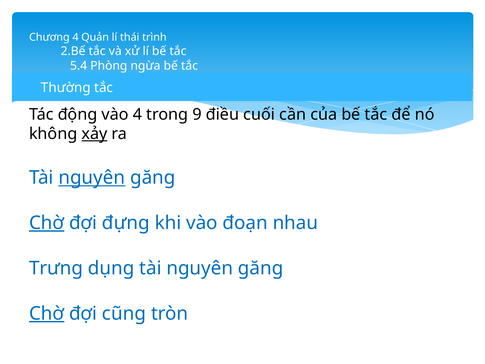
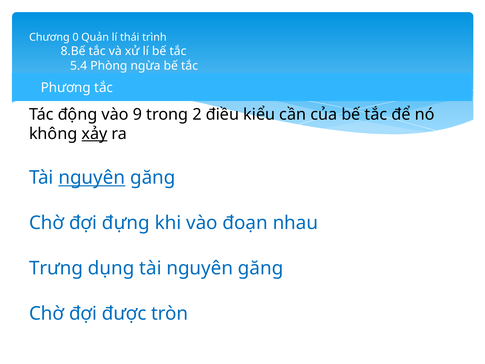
Chương 4: 4 -> 0
2.Bế: 2.Bế -> 8.Bế
Thường: Thường -> Phương
vào 4: 4 -> 9
9: 9 -> 2
cuối: cuối -> kiểu
Chờ at (47, 223) underline: present -> none
Chờ at (47, 313) underline: present -> none
cũng: cũng -> được
